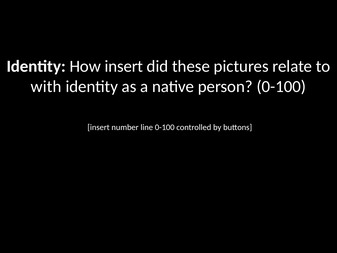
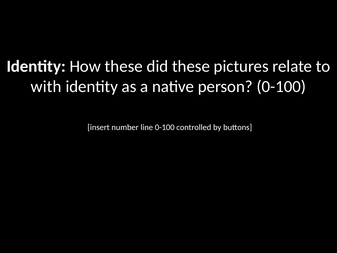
How insert: insert -> these
